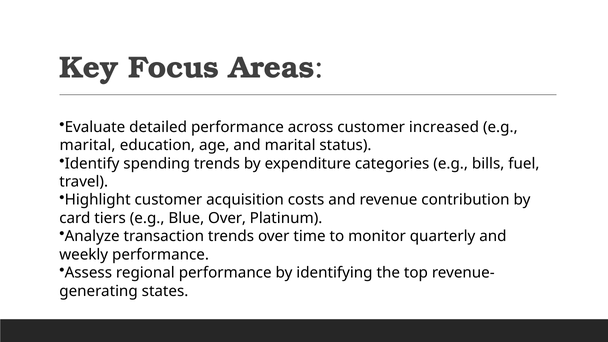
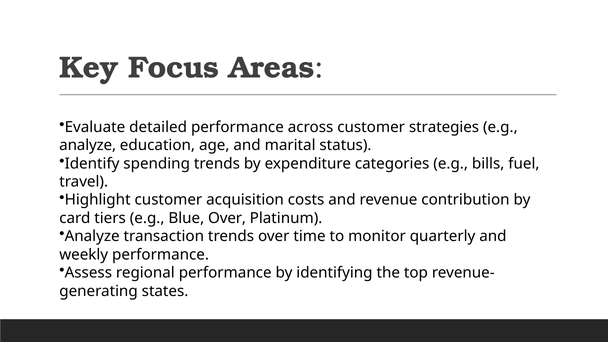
increased: increased -> strategies
marital at (88, 145): marital -> analyze
